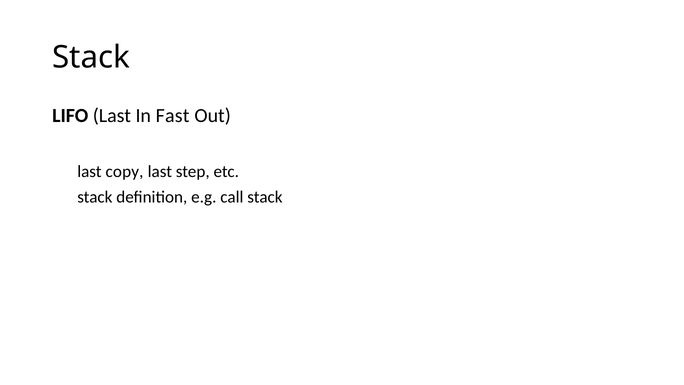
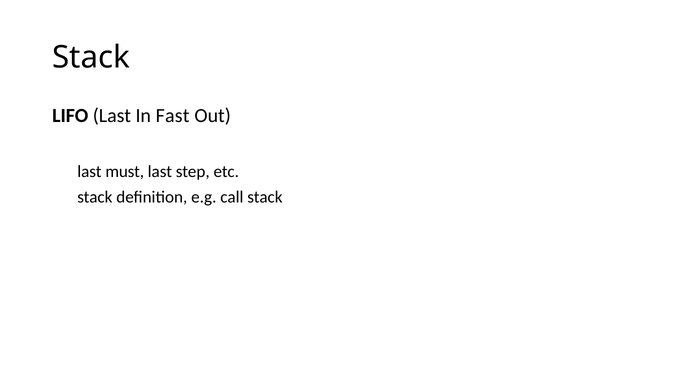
copy: copy -> must
